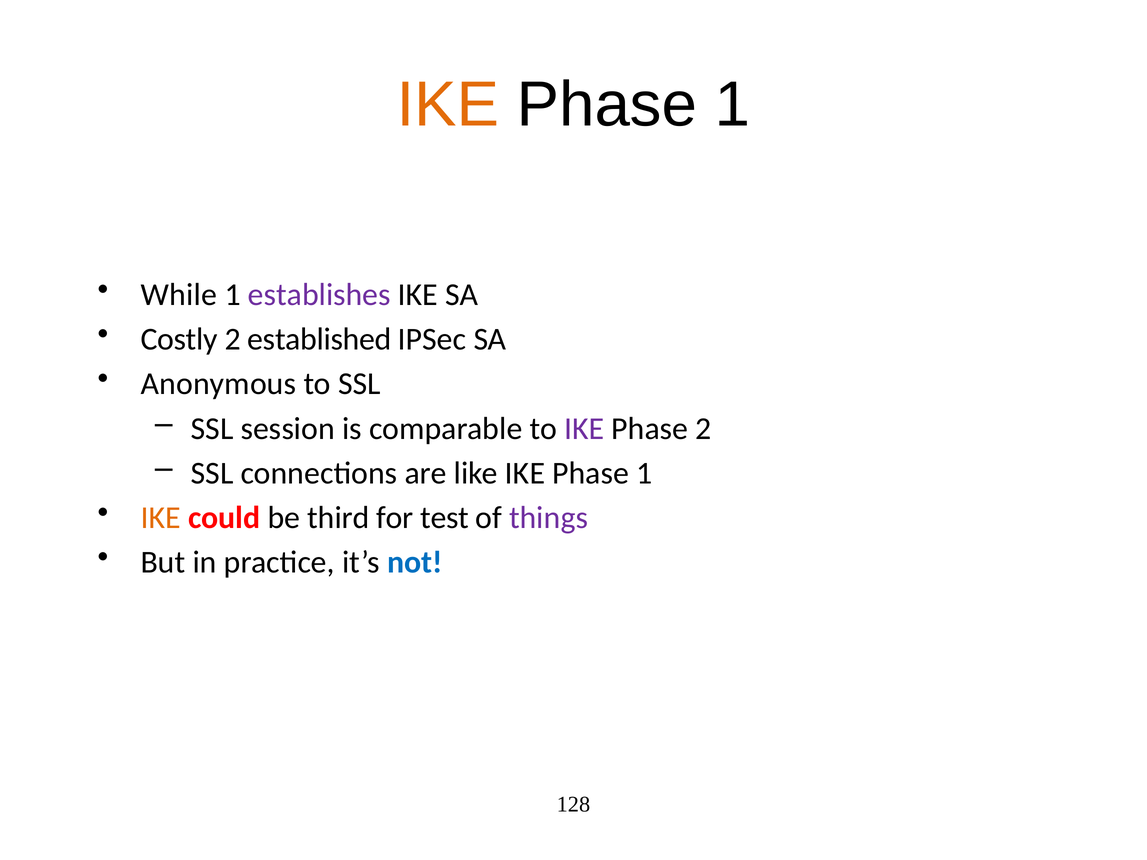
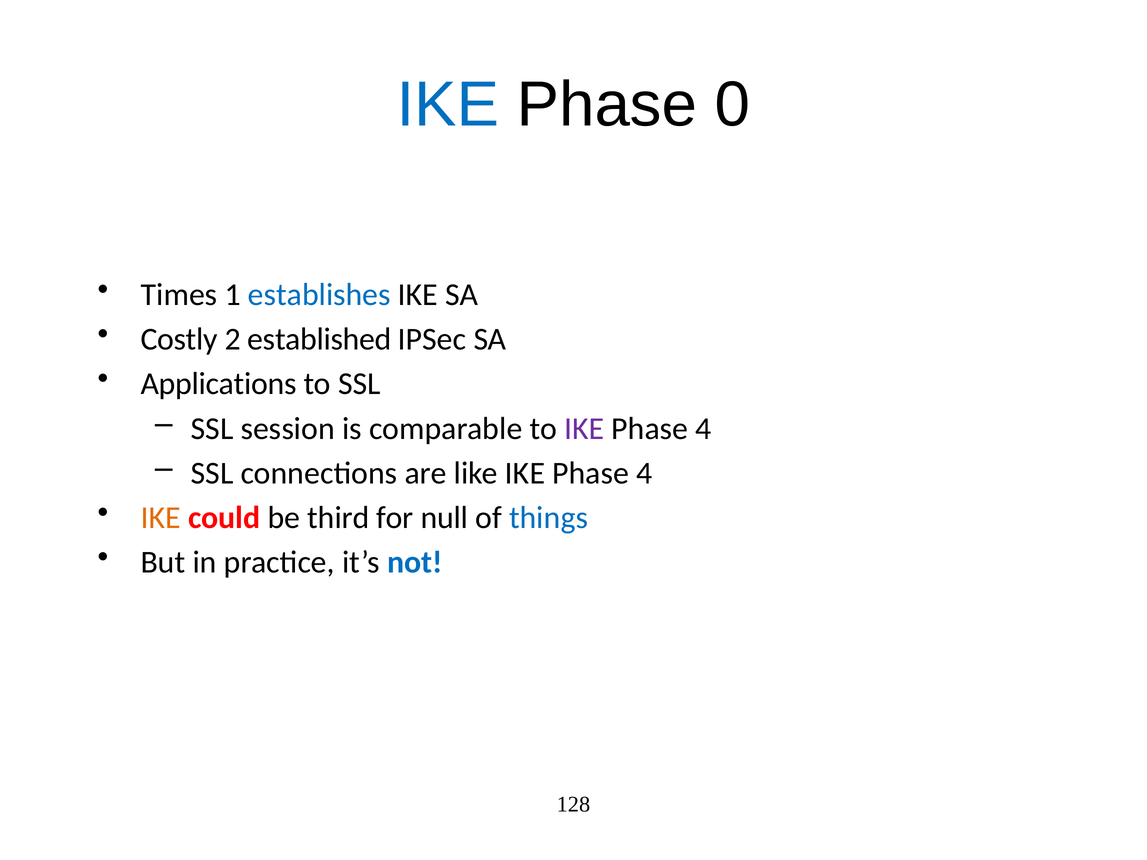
IKE at (448, 105) colour: orange -> blue
1 at (732, 105): 1 -> 0
While: While -> Times
establishes colour: purple -> blue
Anonymous: Anonymous -> Applications
2 at (704, 429): 2 -> 4
like IKE Phase 1: 1 -> 4
test: test -> null
things colour: purple -> blue
